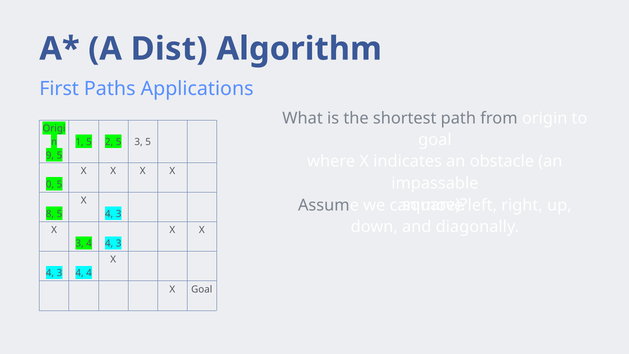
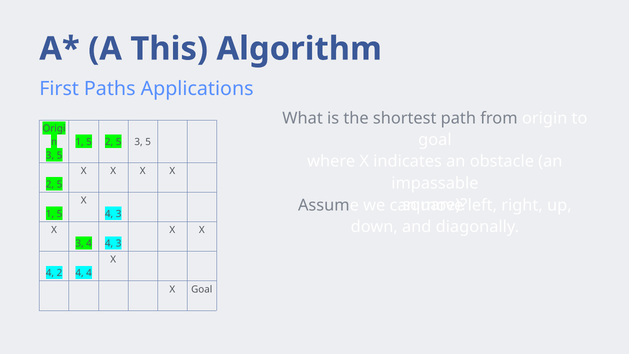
Dist: Dist -> This
9 at (50, 155): 9 -> 3
0 at (50, 184): 0 -> 2
8 at (50, 214): 8 -> 1
3 at (59, 273): 3 -> 2
